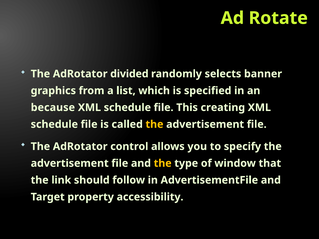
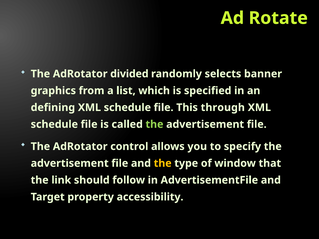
because: because -> defining
creating: creating -> through
the at (154, 124) colour: yellow -> light green
